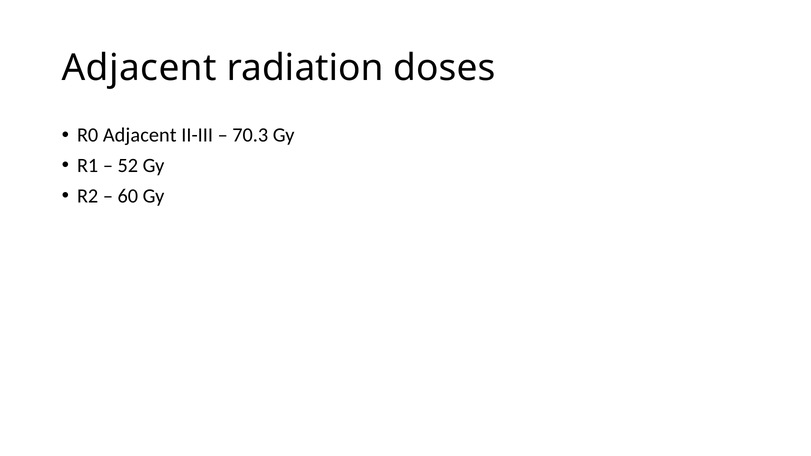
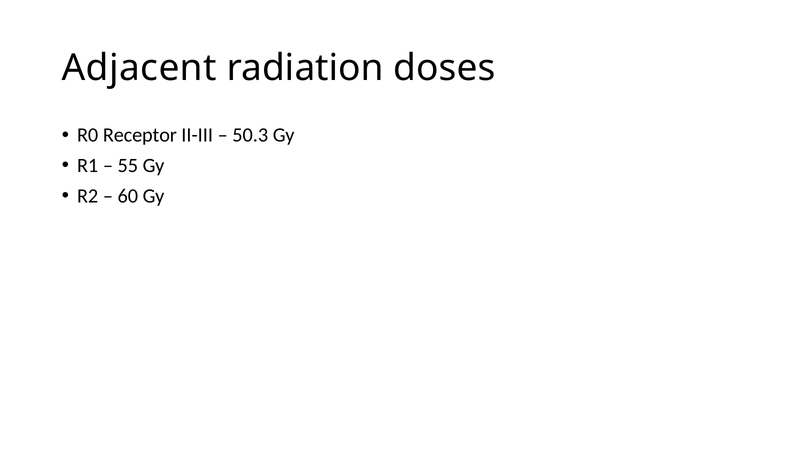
R0 Adjacent: Adjacent -> Receptor
70.3: 70.3 -> 50.3
52: 52 -> 55
